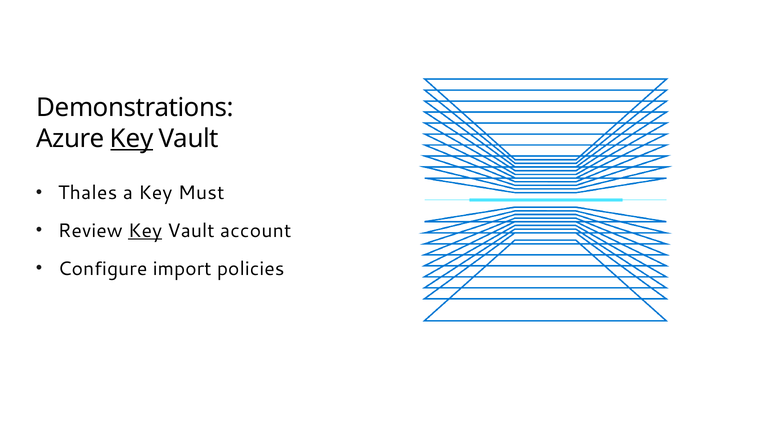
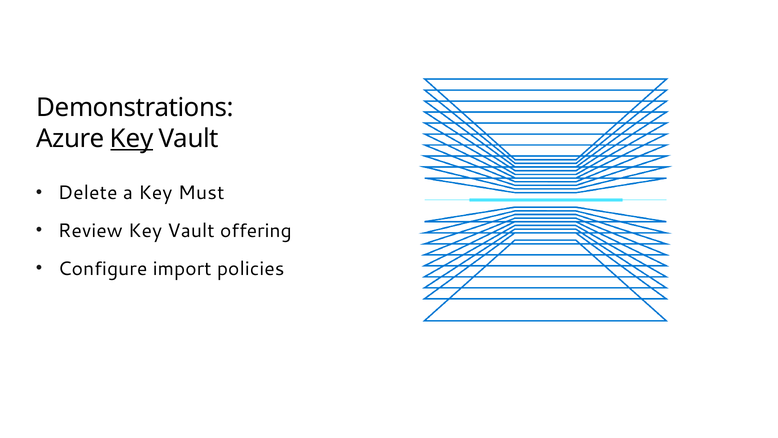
Thales: Thales -> Delete
Key at (145, 231) underline: present -> none
account: account -> offering
